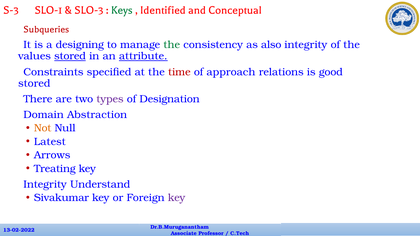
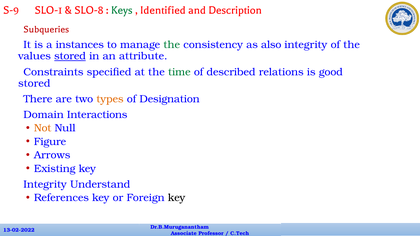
S-3: S-3 -> S-9
SLO-3: SLO-3 -> SLO-8
Conceptual: Conceptual -> Description
designing: designing -> instances
attribute underline: present -> none
time colour: red -> green
approach: approach -> described
types colour: purple -> orange
Abstraction: Abstraction -> Interactions
Latest: Latest -> Figure
Treating: Treating -> Existing
Sivakumar: Sivakumar -> References
key at (177, 198) colour: purple -> black
